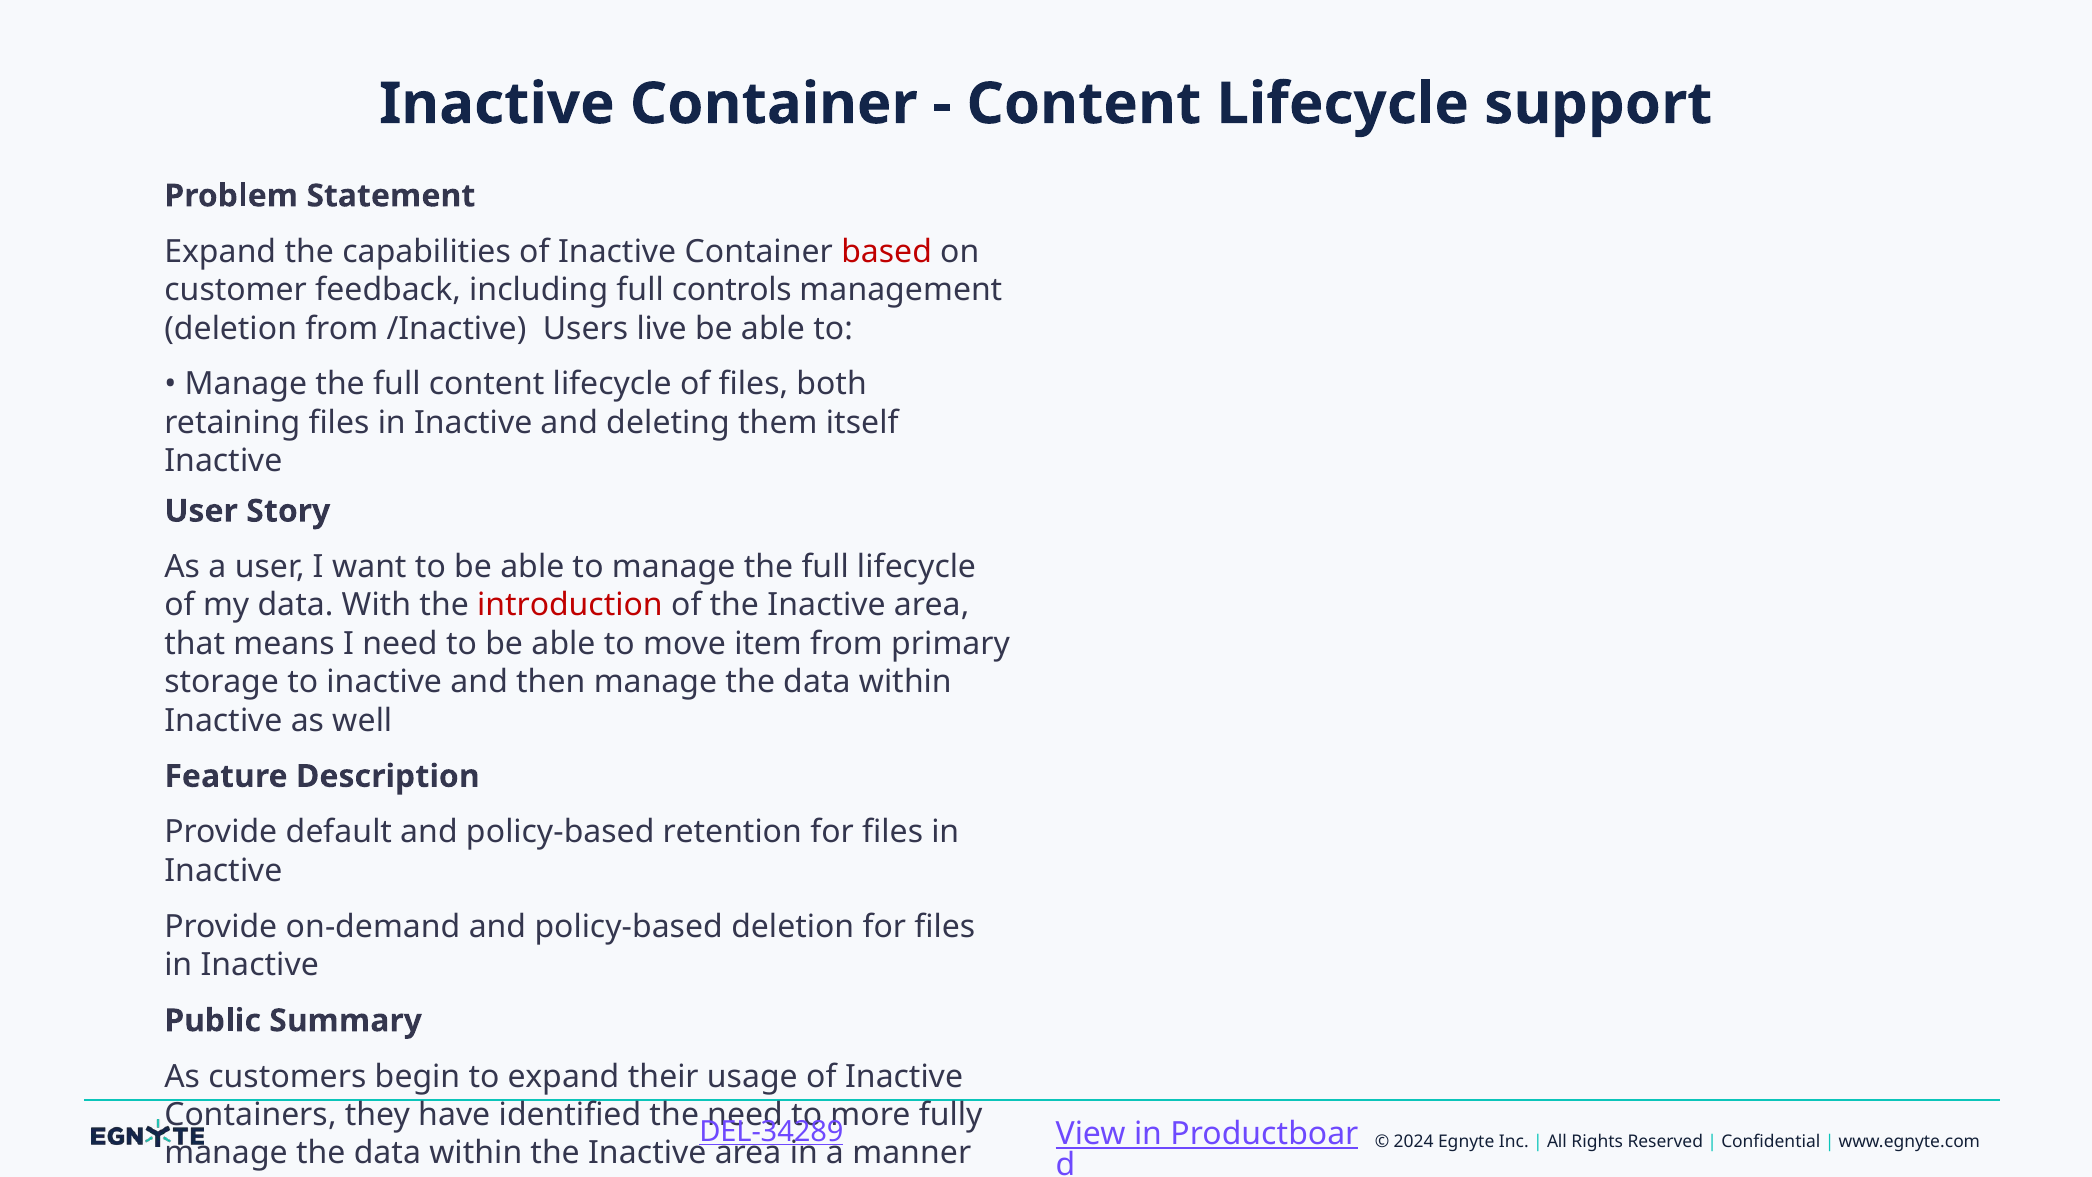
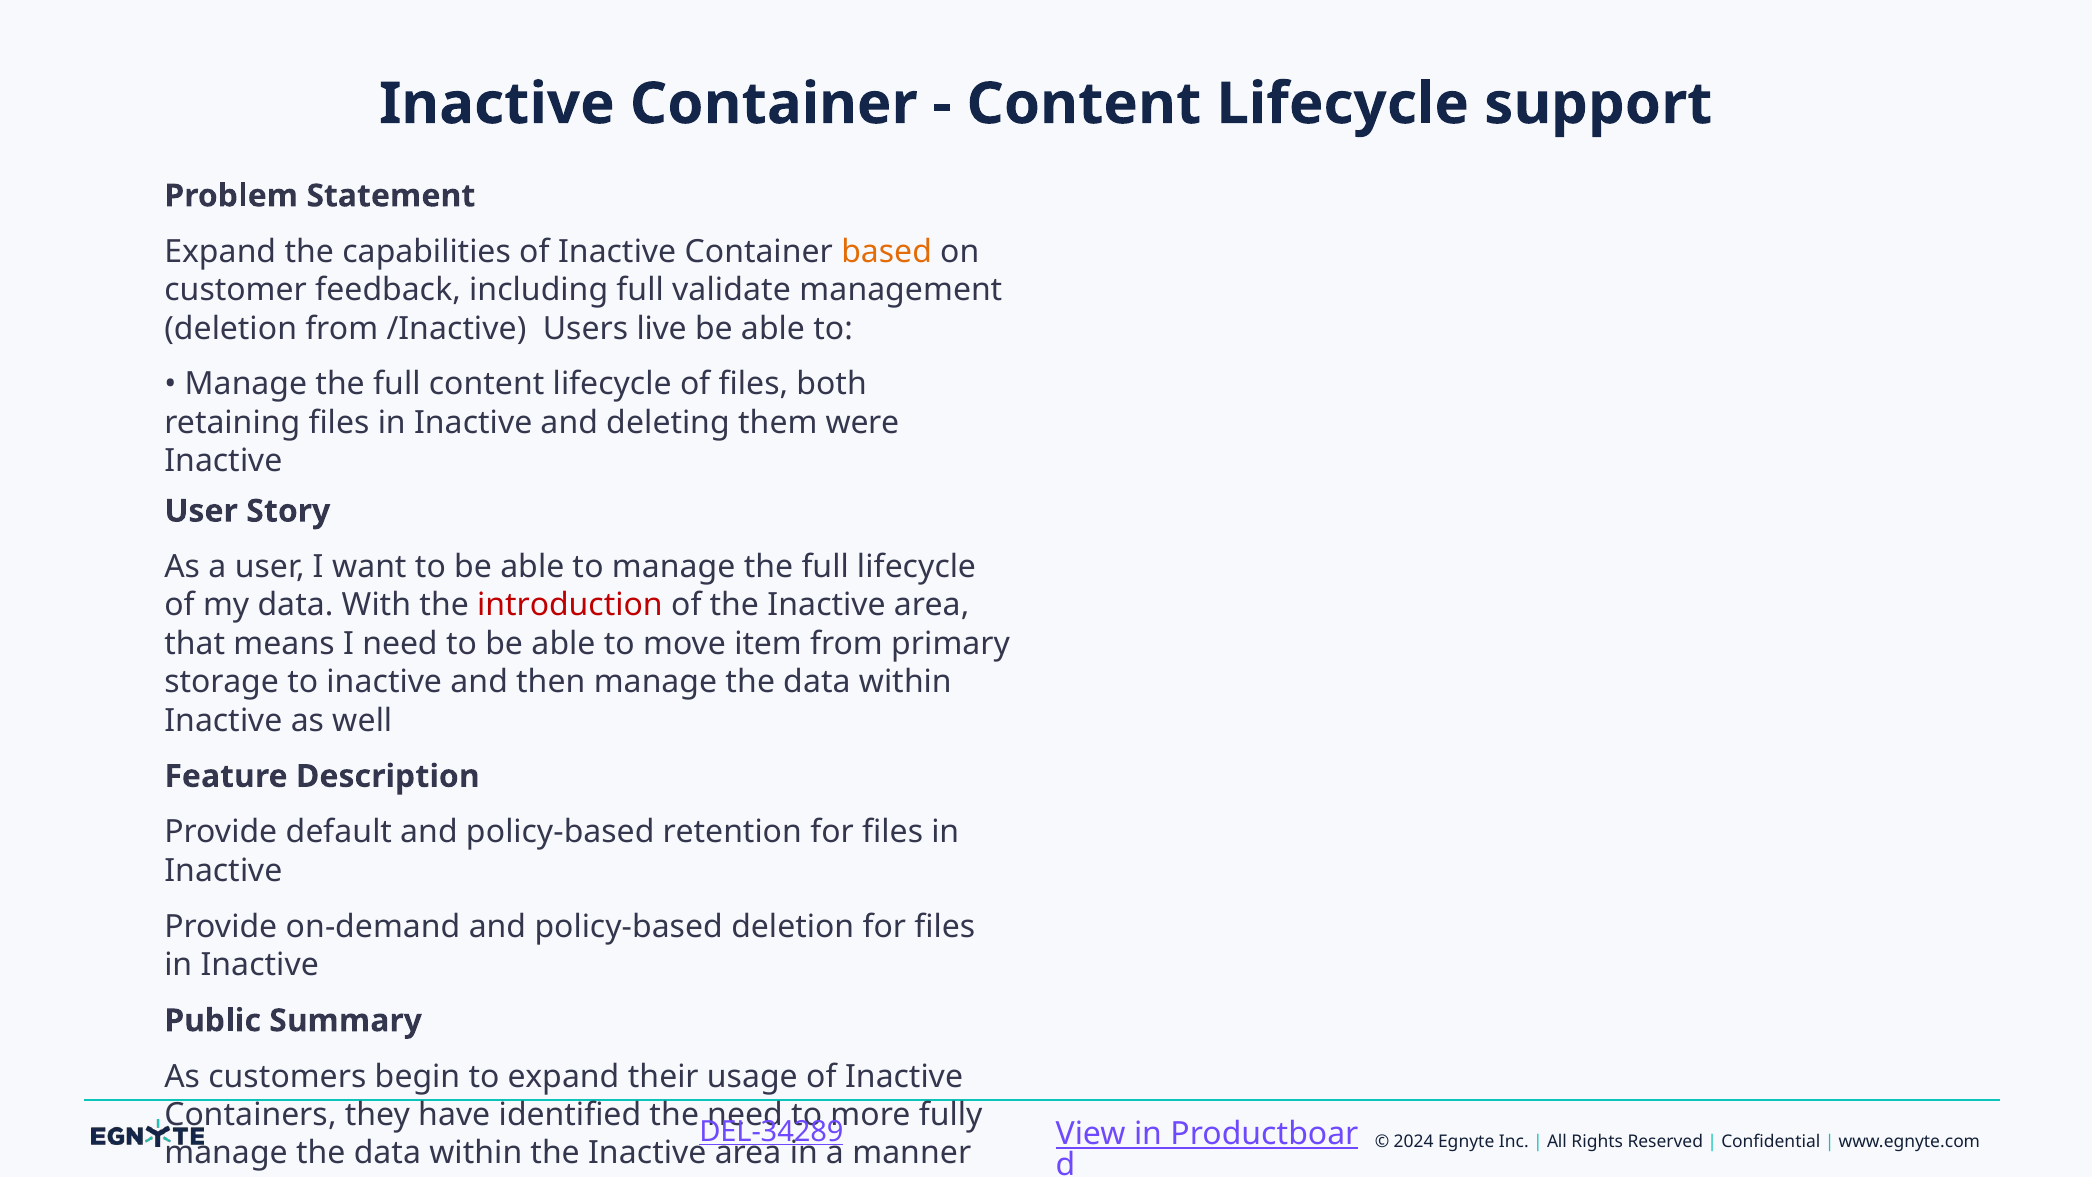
based colour: red -> orange
controls: controls -> validate
itself: itself -> were
